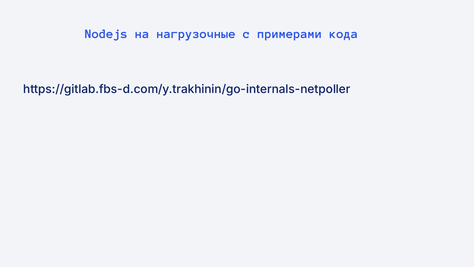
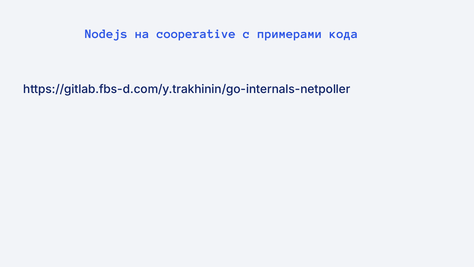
нагрузочные: нагрузочные -> cooperative
